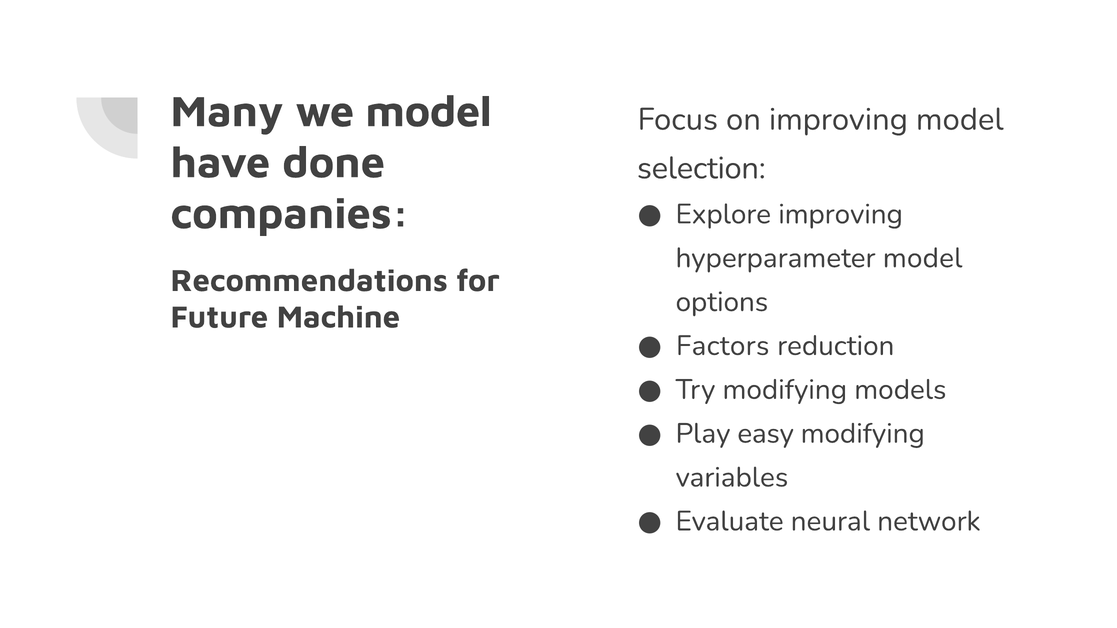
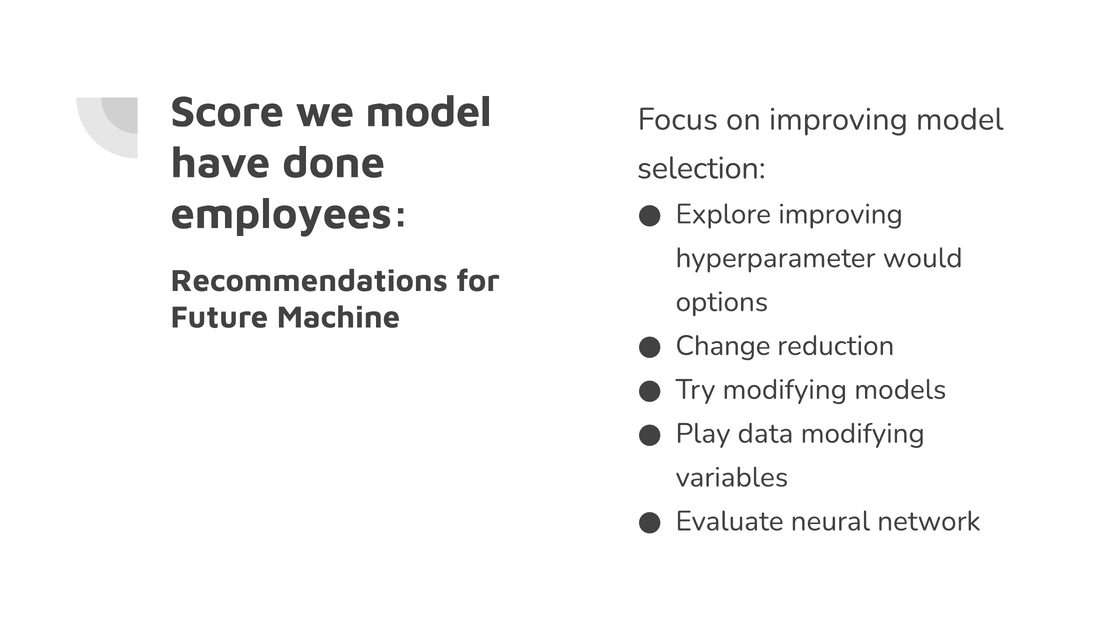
Many: Many -> Score
companies: companies -> employees
hyperparameter model: model -> would
Factors: Factors -> Change
easy: easy -> data
